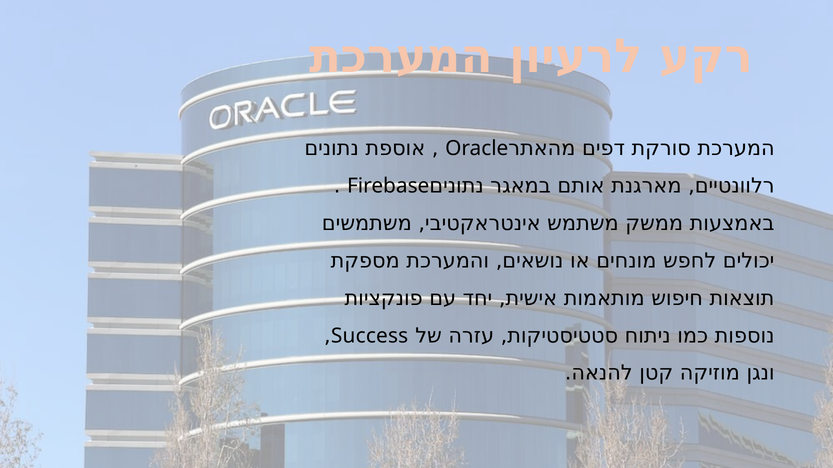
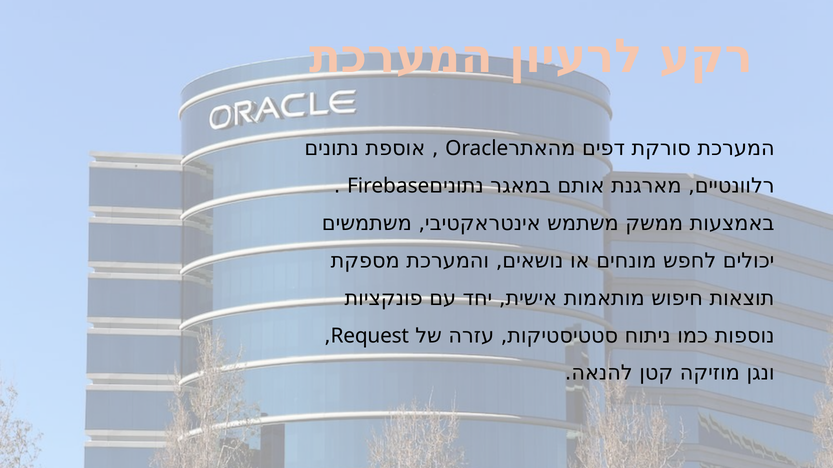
Success: Success -> Request
